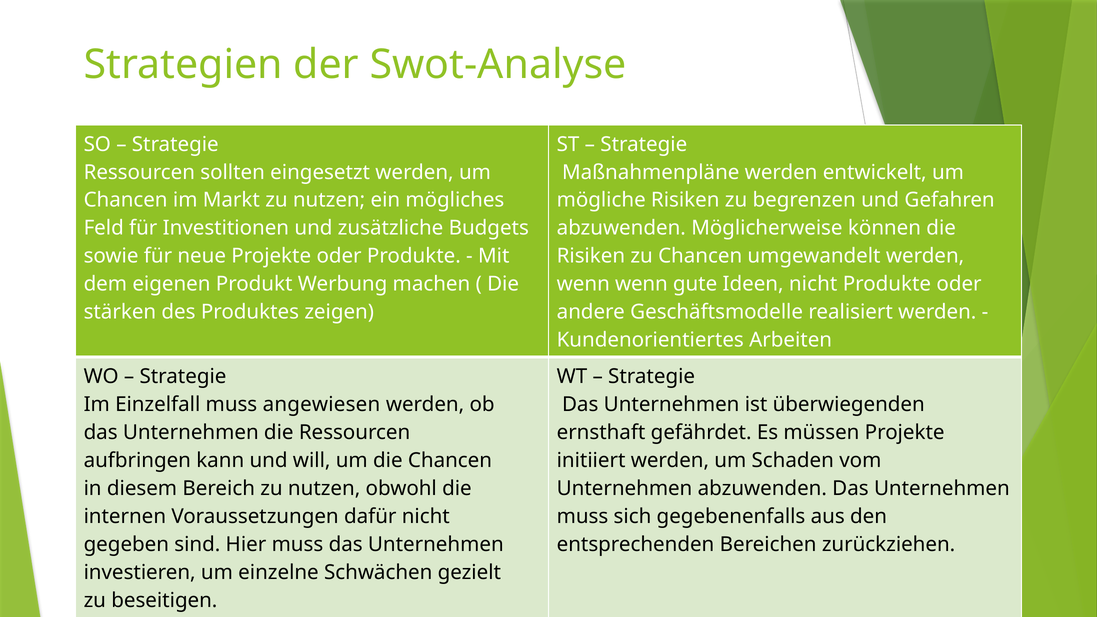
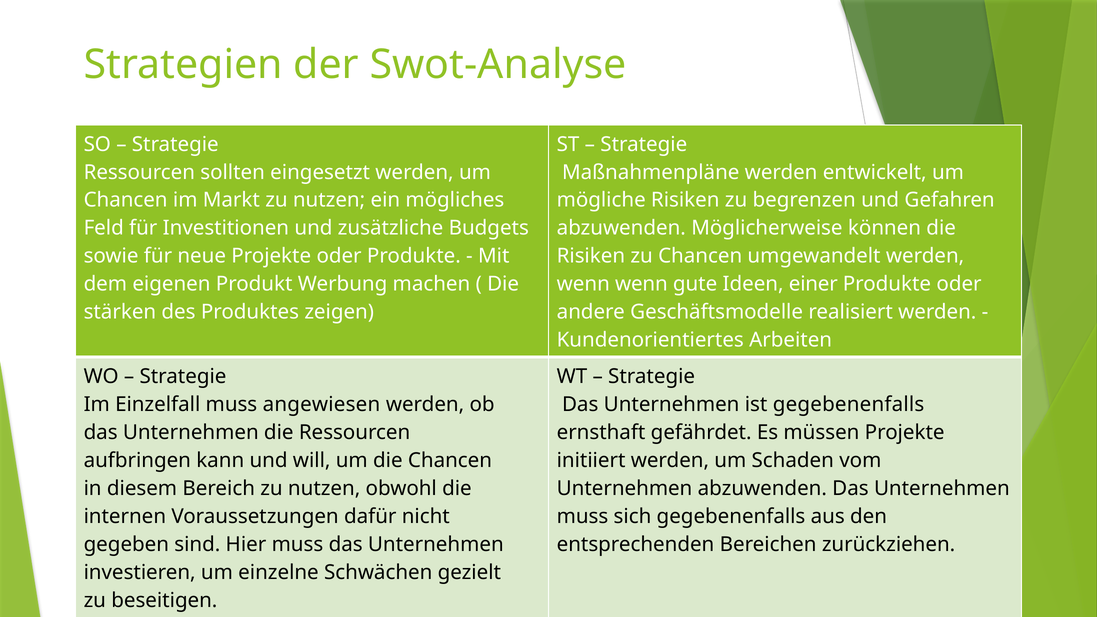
Ideen nicht: nicht -> einer
ist überwiegenden: überwiegenden -> gegebenenfalls
